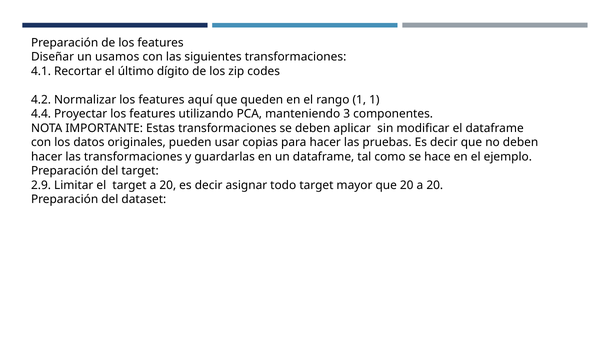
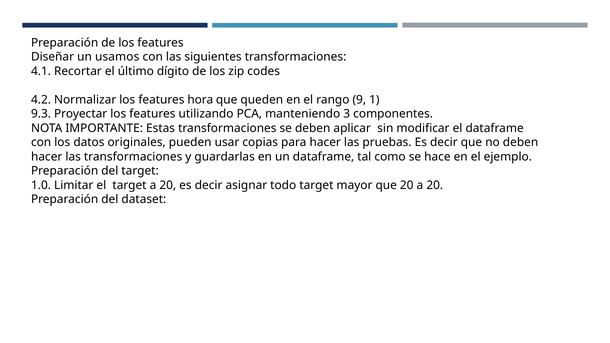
aquí: aquí -> hora
rango 1: 1 -> 9
4.4: 4.4 -> 9.3
2.9: 2.9 -> 1.0
